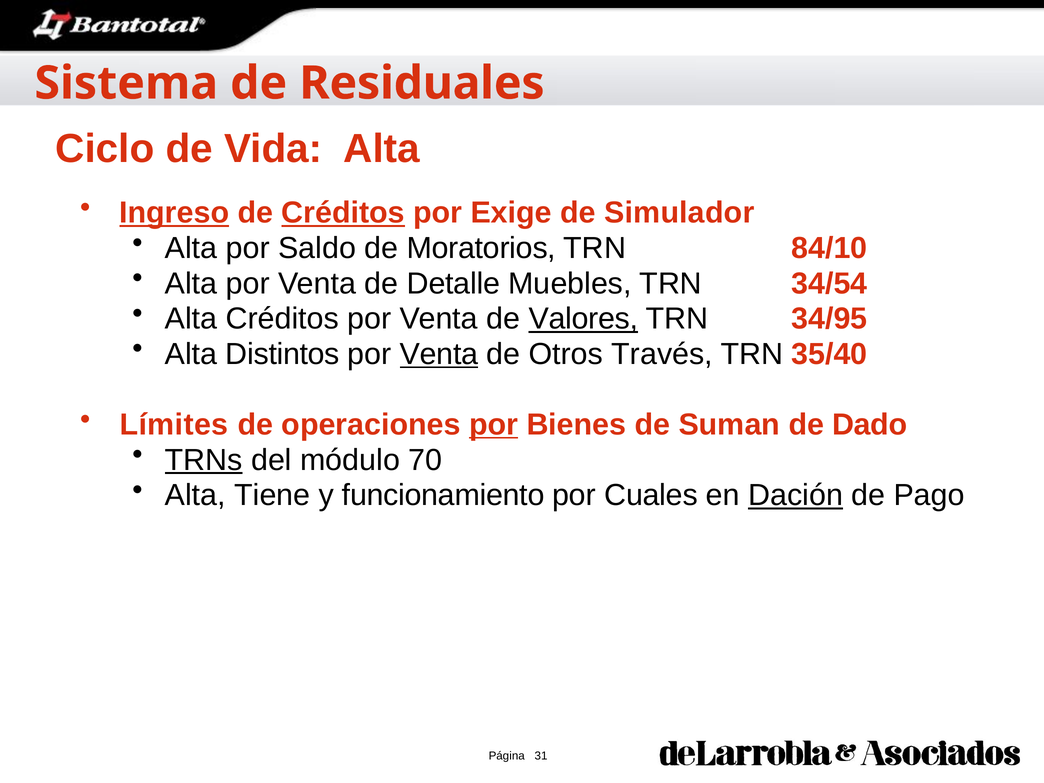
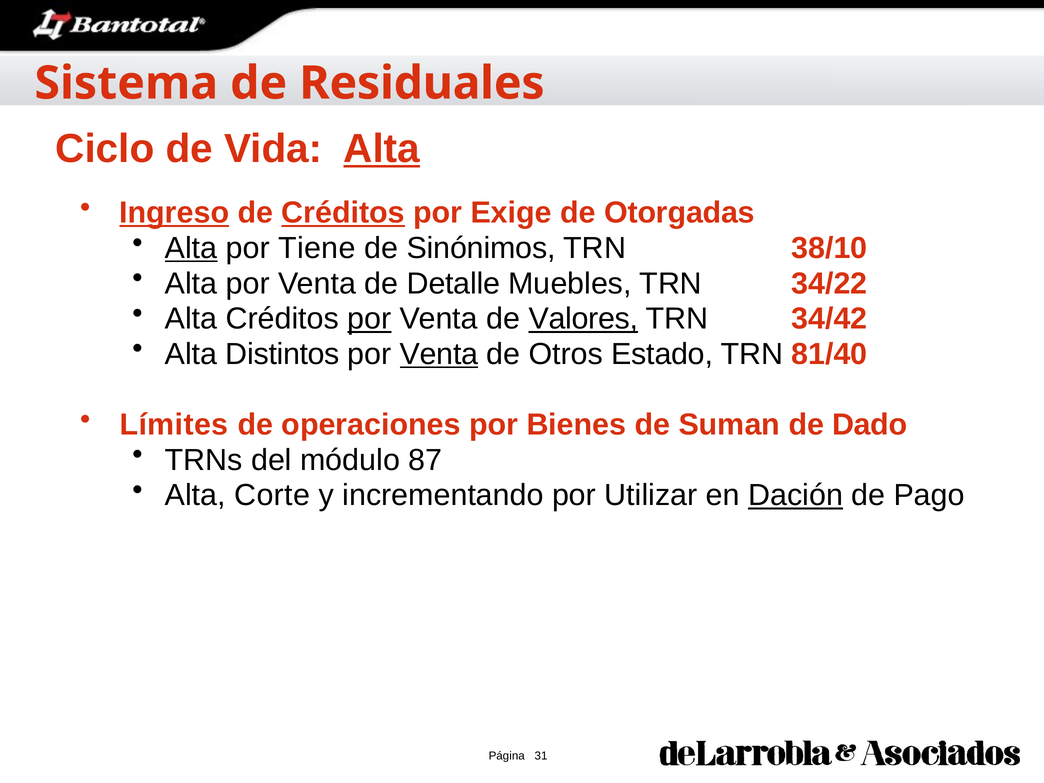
Alta at (382, 149) underline: none -> present
Simulador: Simulador -> Otorgadas
Alta at (191, 248) underline: none -> present
Saldo: Saldo -> Tiene
Moratorios: Moratorios -> Sinónimos
84/10: 84/10 -> 38/10
34/54: 34/54 -> 34/22
por at (369, 319) underline: none -> present
34/95: 34/95 -> 34/42
Través: Través -> Estado
35/40: 35/40 -> 81/40
por at (494, 425) underline: present -> none
TRNs underline: present -> none
70: 70 -> 87
Tiene: Tiene -> Corte
funcionamiento: funcionamiento -> incrementando
Cuales: Cuales -> Utilizar
